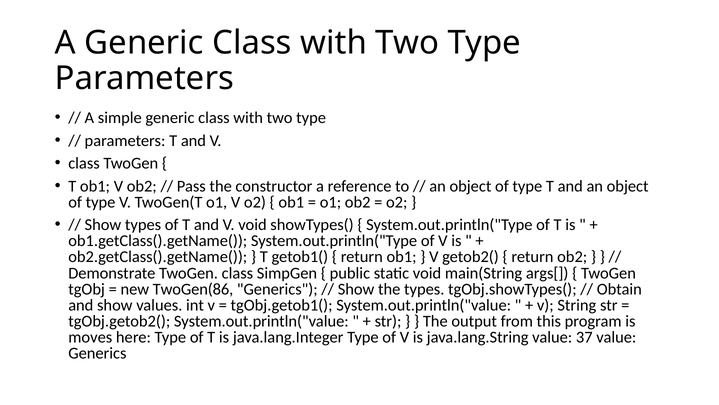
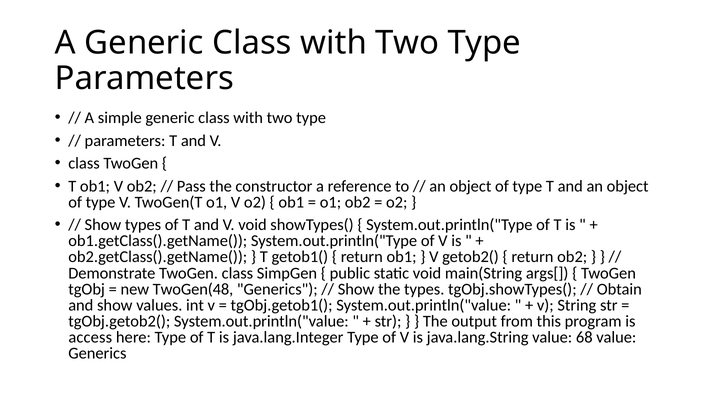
TwoGen(86: TwoGen(86 -> TwoGen(48
moves: moves -> access
37: 37 -> 68
